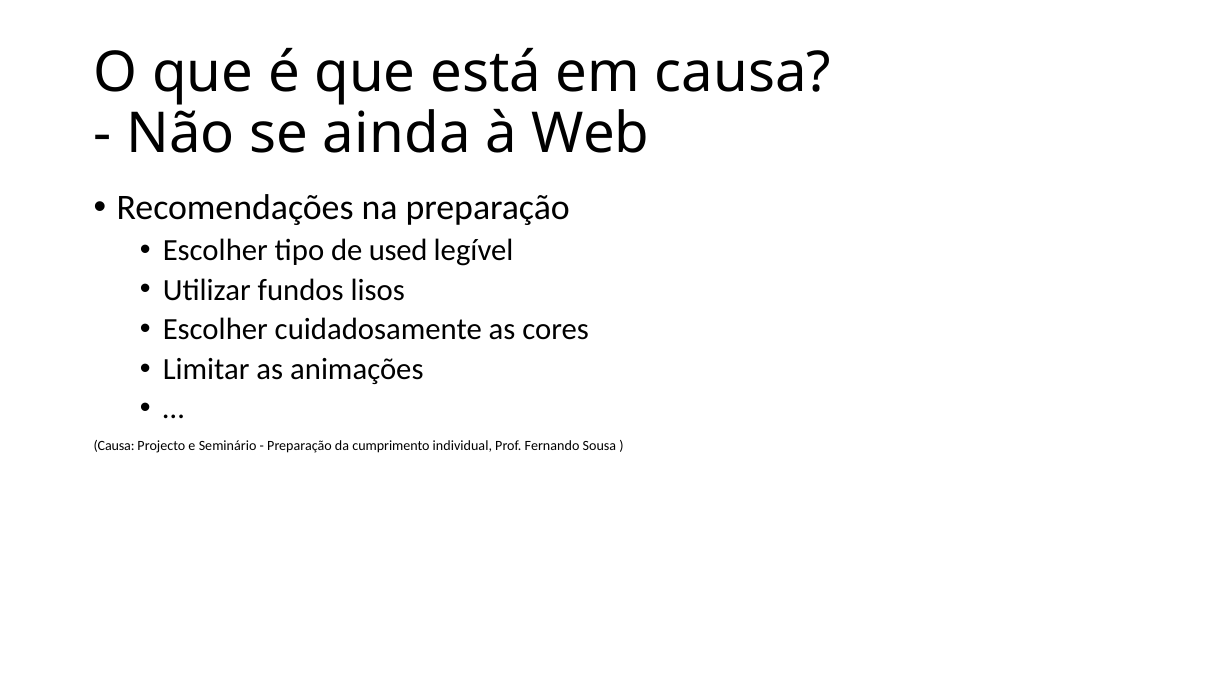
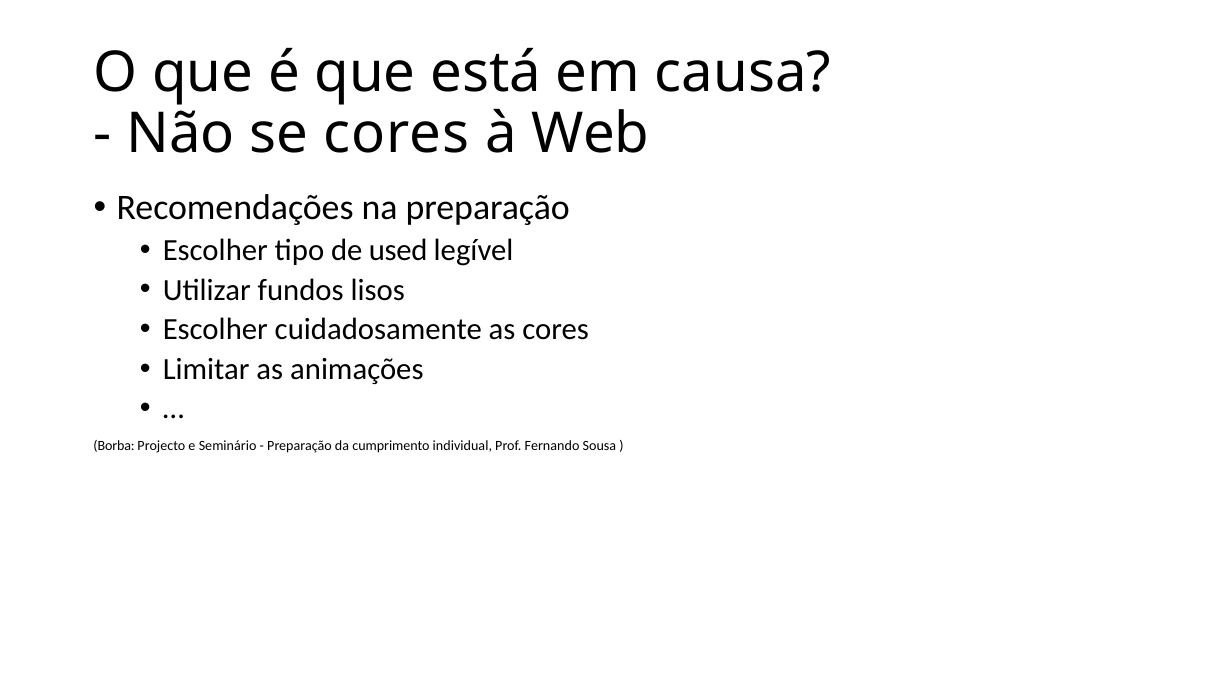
se ainda: ainda -> cores
Causa at (114, 445): Causa -> Borba
